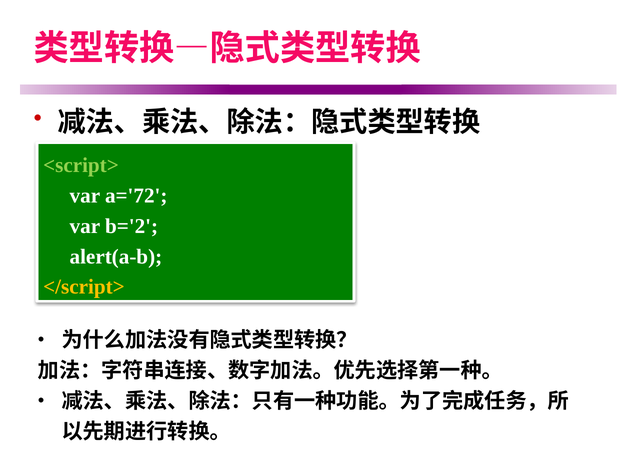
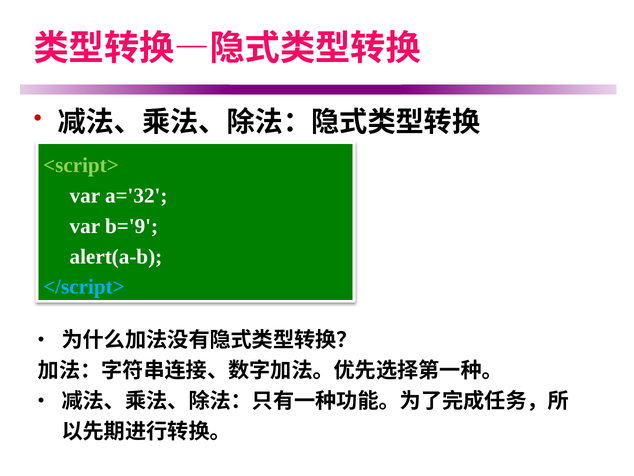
a='72: a='72 -> a='32
b='2: b='2 -> b='9
</script> colour: yellow -> light blue
